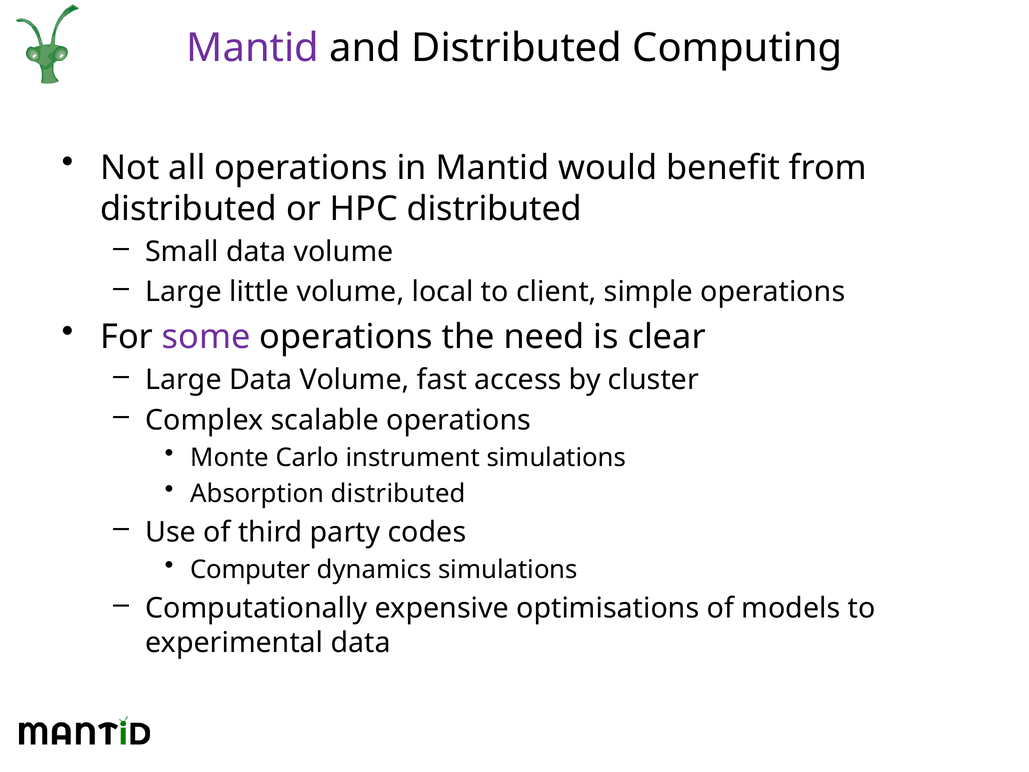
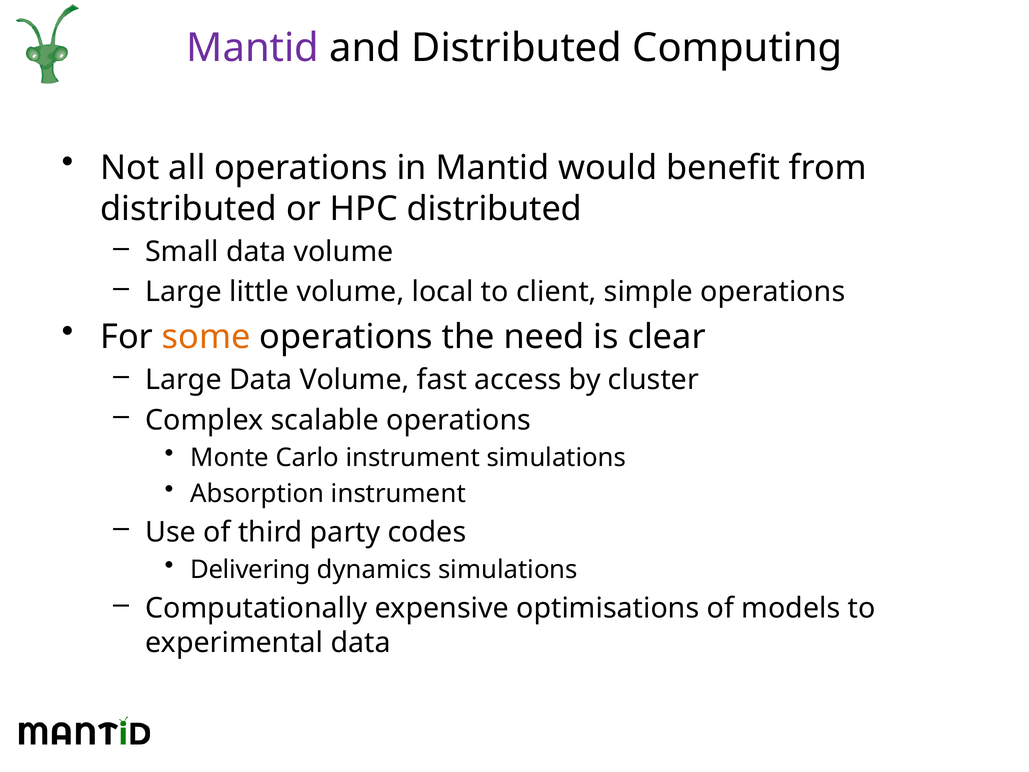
some colour: purple -> orange
Absorption distributed: distributed -> instrument
Computer: Computer -> Delivering
